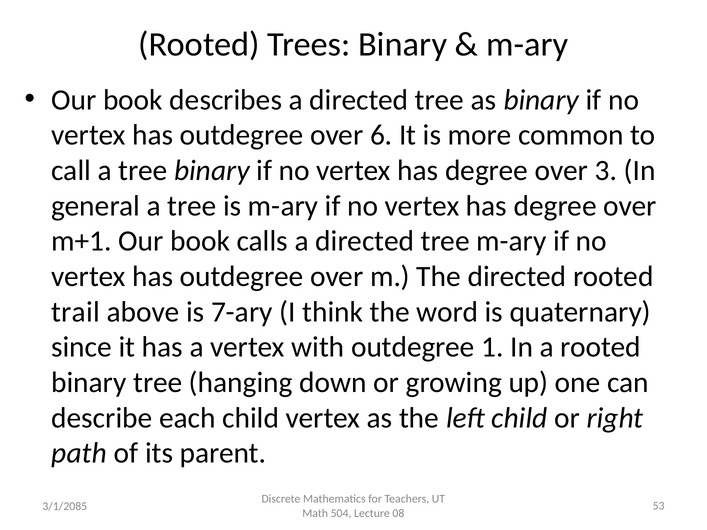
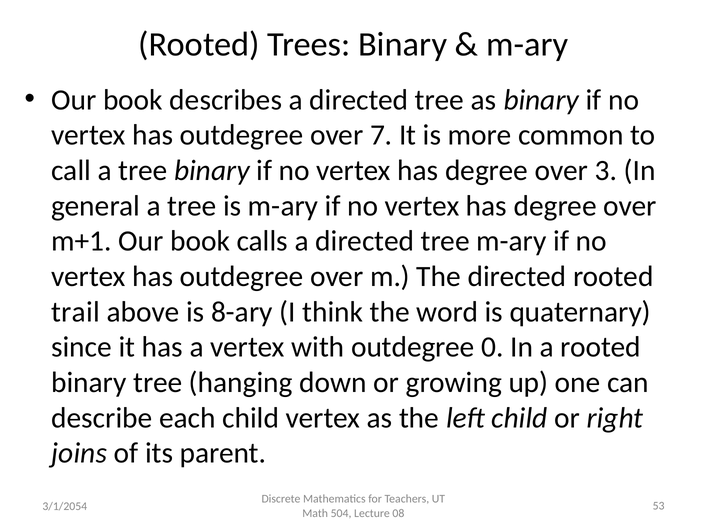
6: 6 -> 7
7-ary: 7-ary -> 8-ary
1: 1 -> 0
path: path -> joins
3/1/2085: 3/1/2085 -> 3/1/2054
